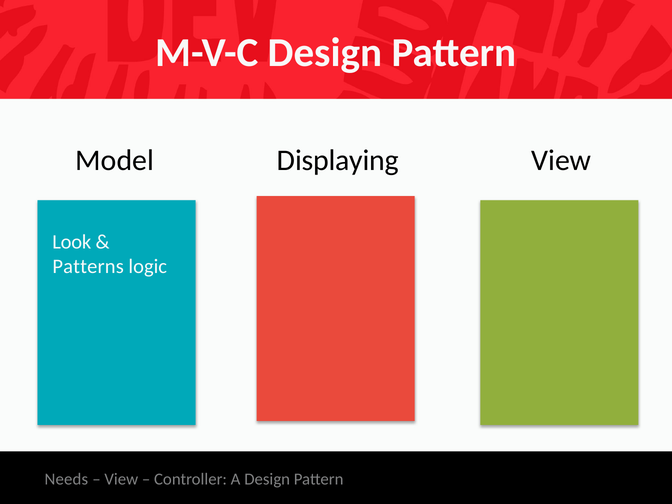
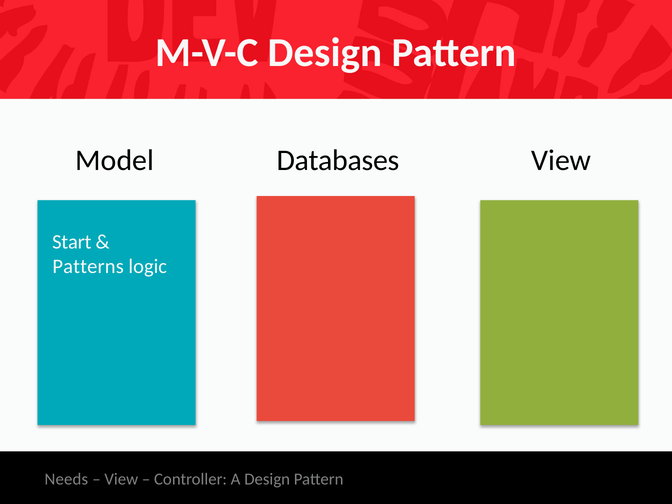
Displaying: Displaying -> Databases
Look: Look -> Start
